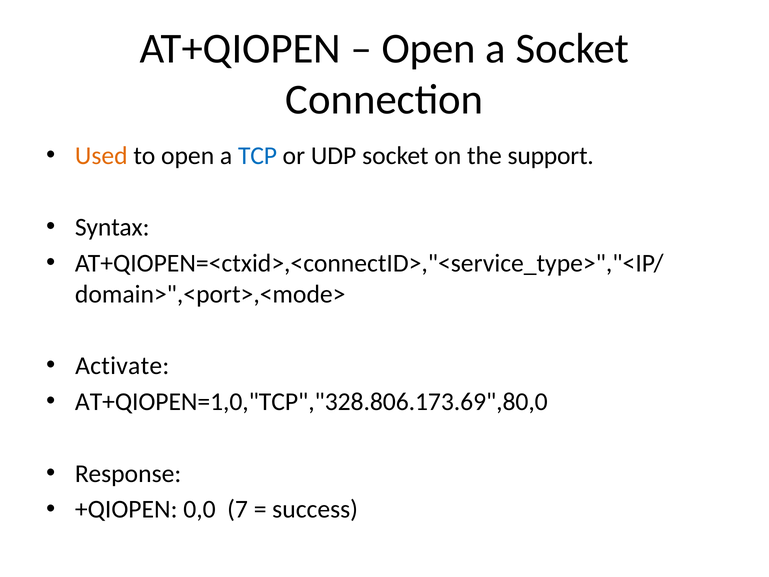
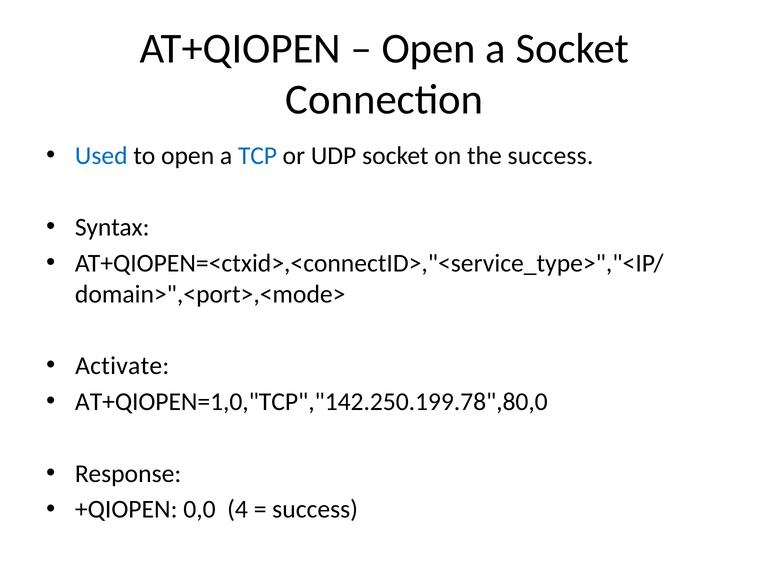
Used colour: orange -> blue
the support: support -> success
AT+QIOPEN=1,0,"TCP","328.806.173.69",80,0: AT+QIOPEN=1,0,"TCP","328.806.173.69",80,0 -> AT+QIOPEN=1,0,"TCP","142.250.199.78",80,0
7: 7 -> 4
